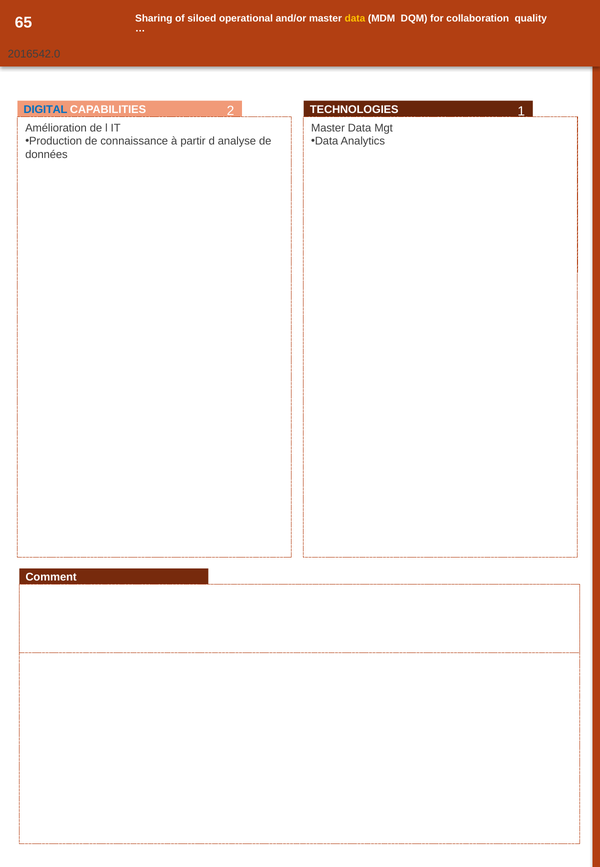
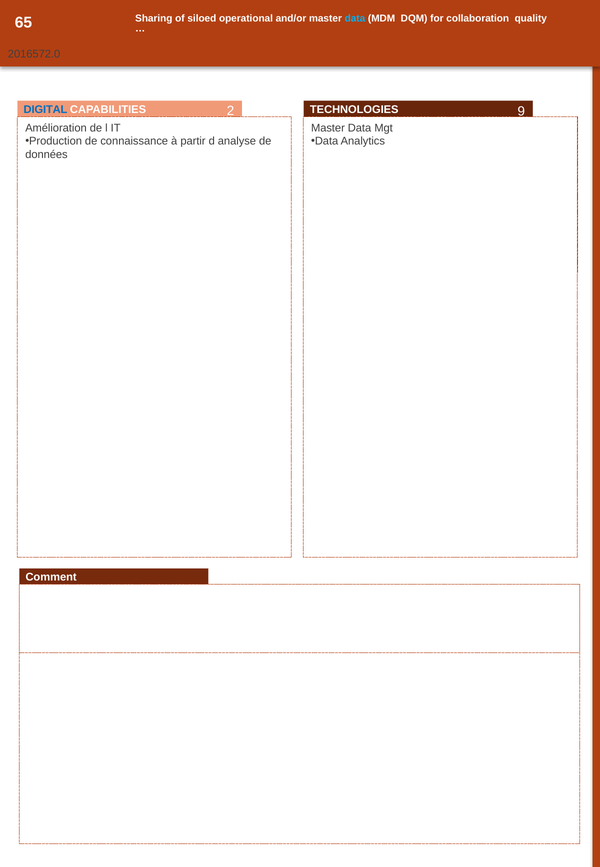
data at (355, 19) colour: yellow -> light blue
2016542.0: 2016542.0 -> 2016572.0
1: 1 -> 9
